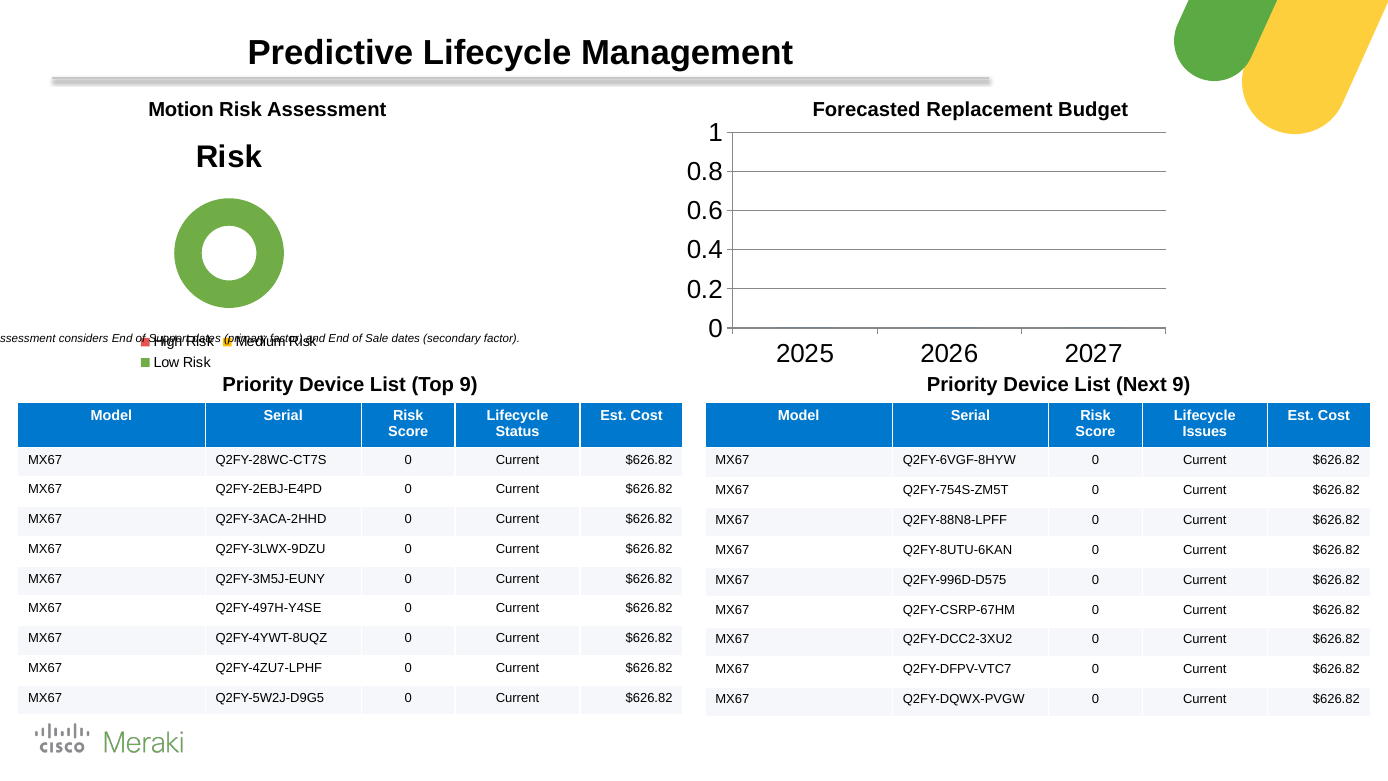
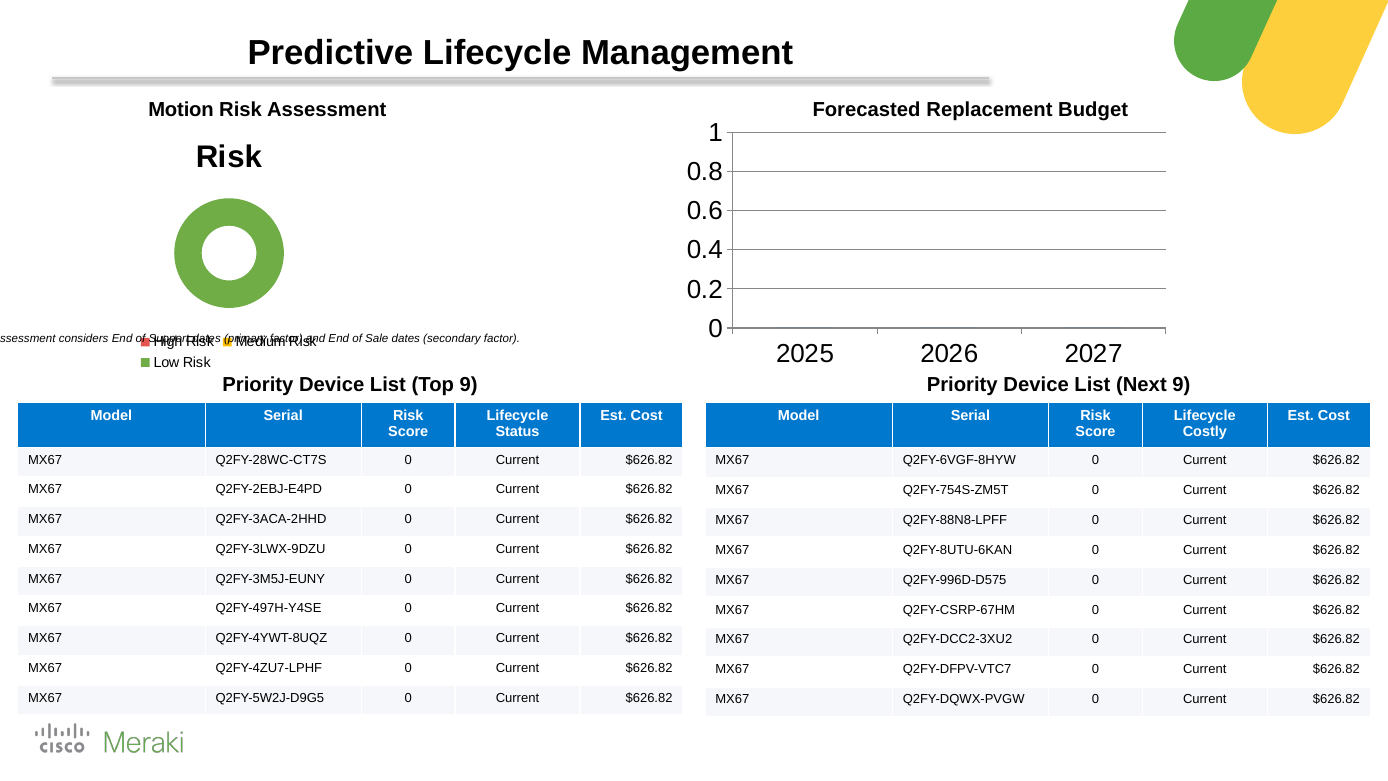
Issues: Issues -> Costly
